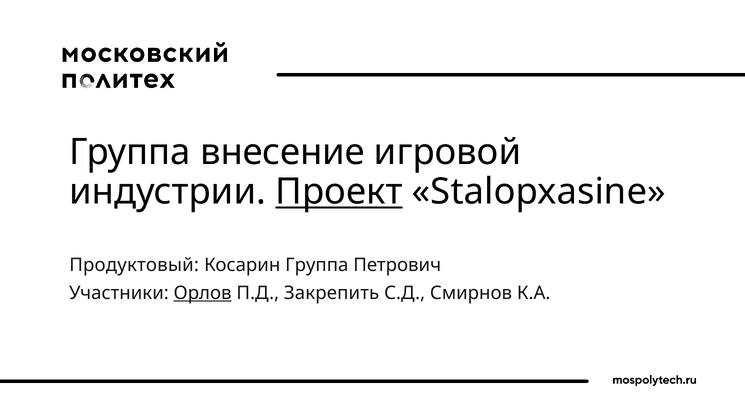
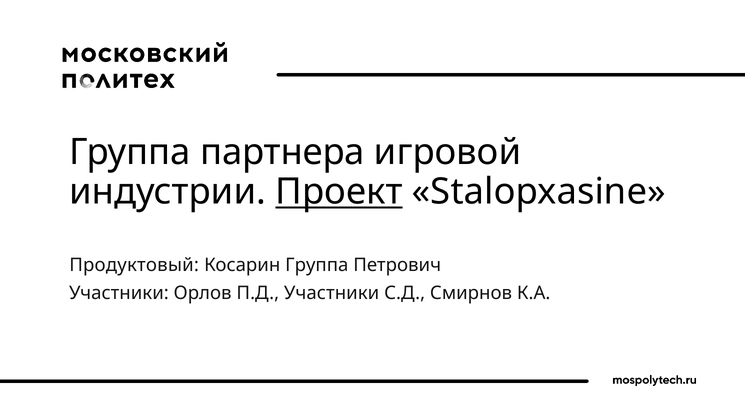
внесение: внесение -> партнера
Орлов underline: present -> none
П.Д Закрепить: Закрепить -> Участники
